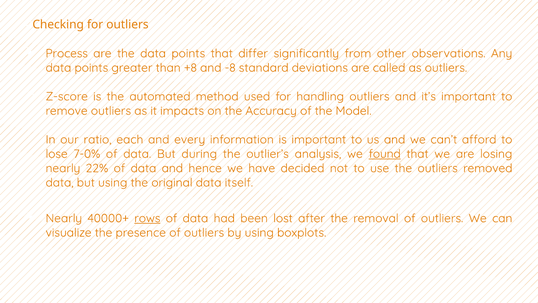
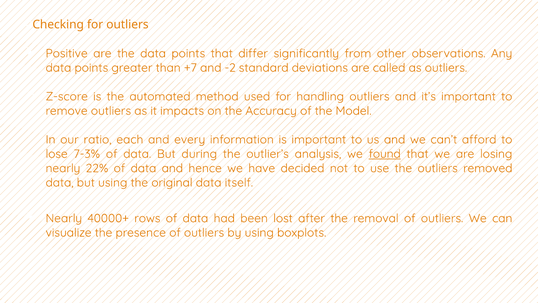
Process: Process -> Positive
+8: +8 -> +7
-8: -8 -> -2
7-0%: 7-0% -> 7-3%
rows underline: present -> none
